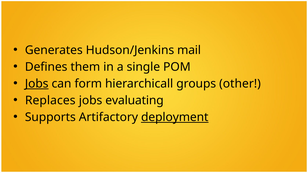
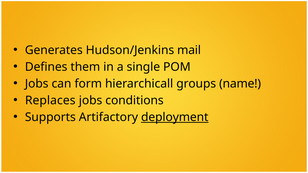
Jobs at (37, 84) underline: present -> none
other: other -> name
evaluating: evaluating -> conditions
